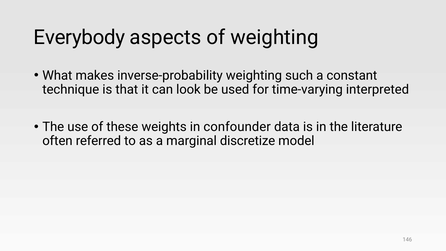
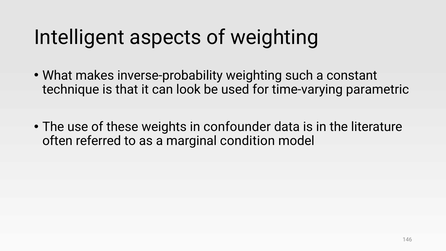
Everybody: Everybody -> Intelligent
interpreted: interpreted -> parametric
discretize: discretize -> condition
